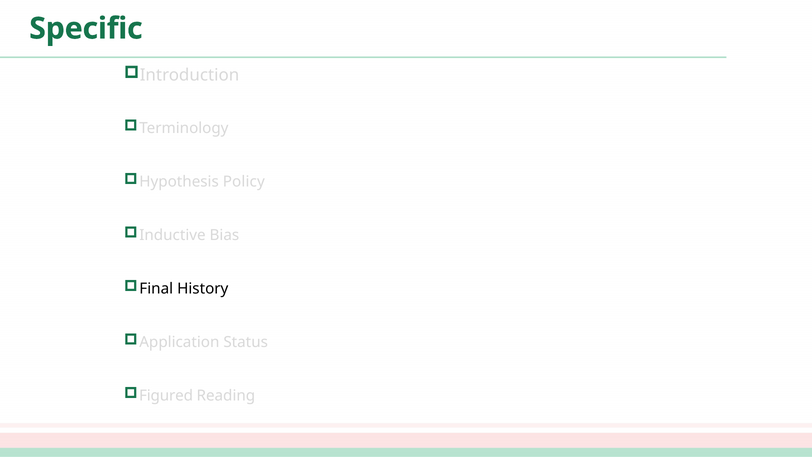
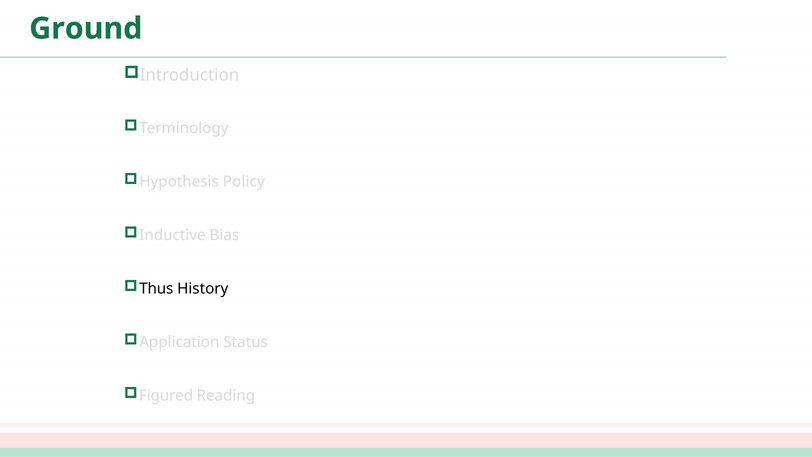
Specific: Specific -> Ground
Final: Final -> Thus
